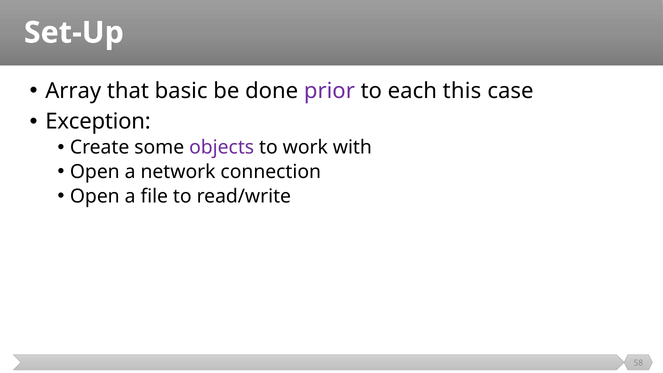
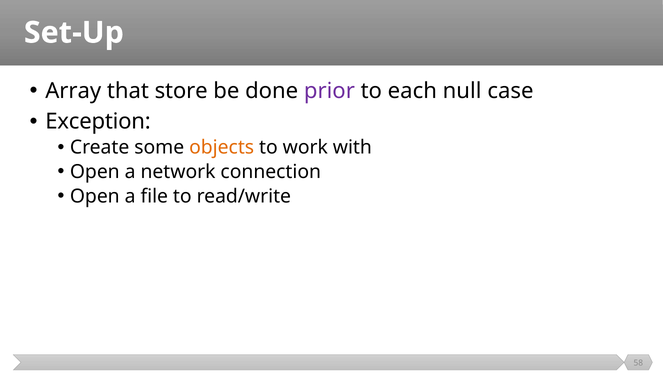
basic: basic -> store
this: this -> null
objects colour: purple -> orange
